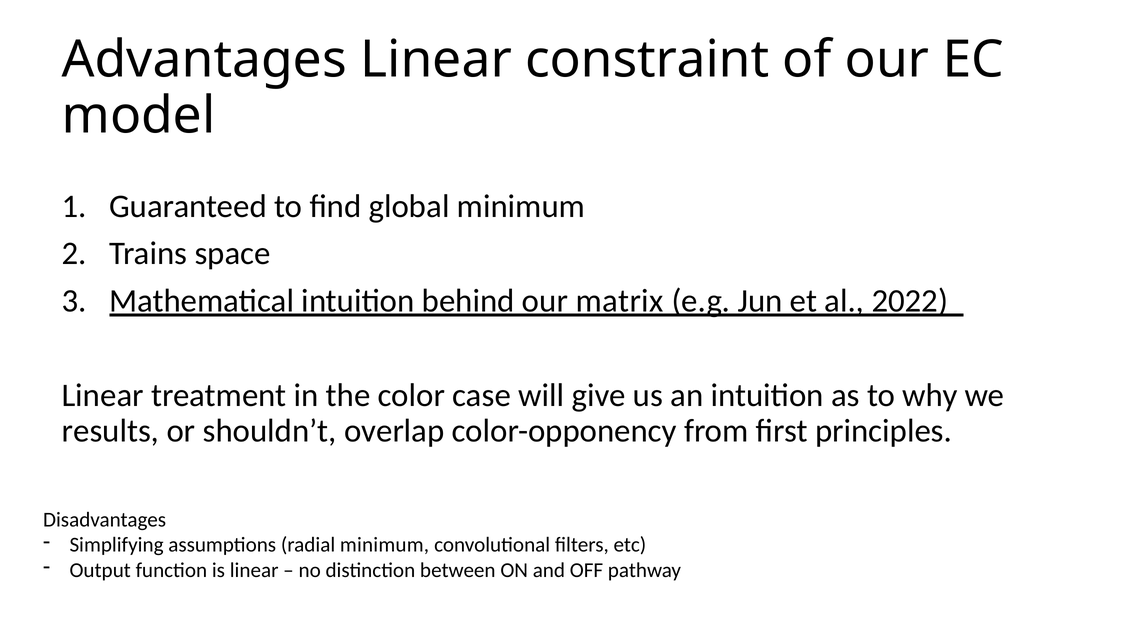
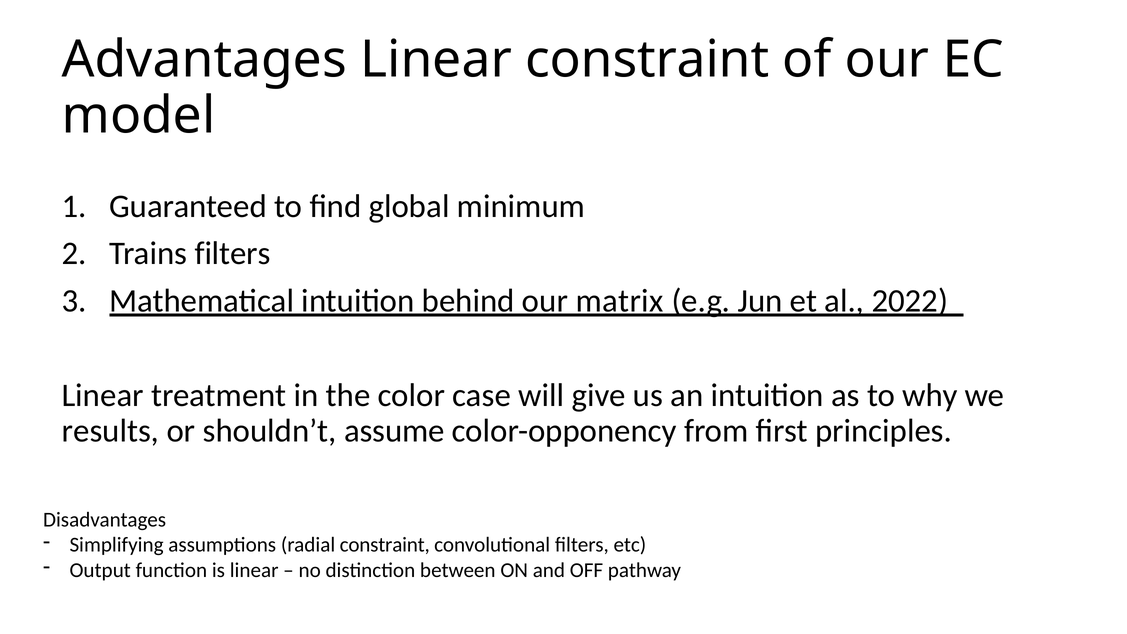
Trains space: space -> filters
overlap: overlap -> assume
radial minimum: minimum -> constraint
